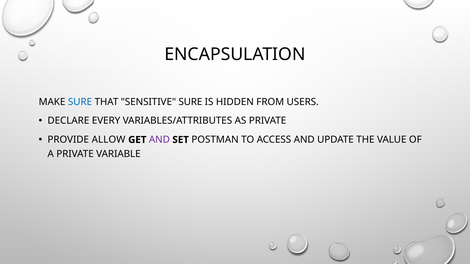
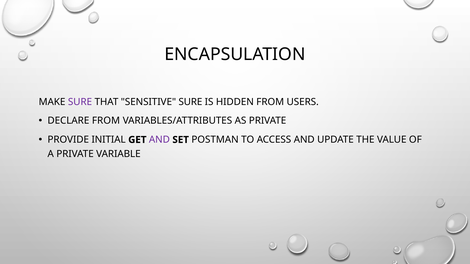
SURE at (80, 102) colour: blue -> purple
DECLARE EVERY: EVERY -> FROM
ALLOW: ALLOW -> INITIAL
